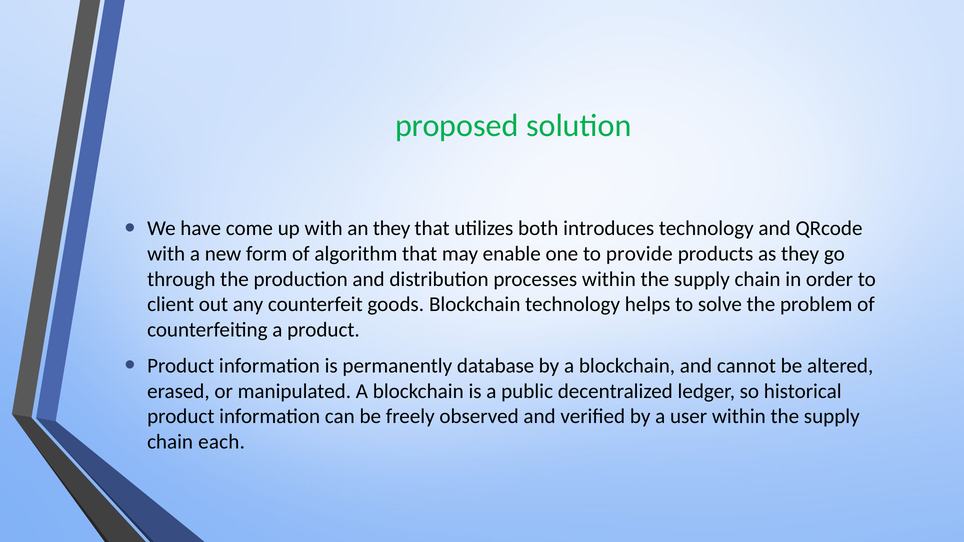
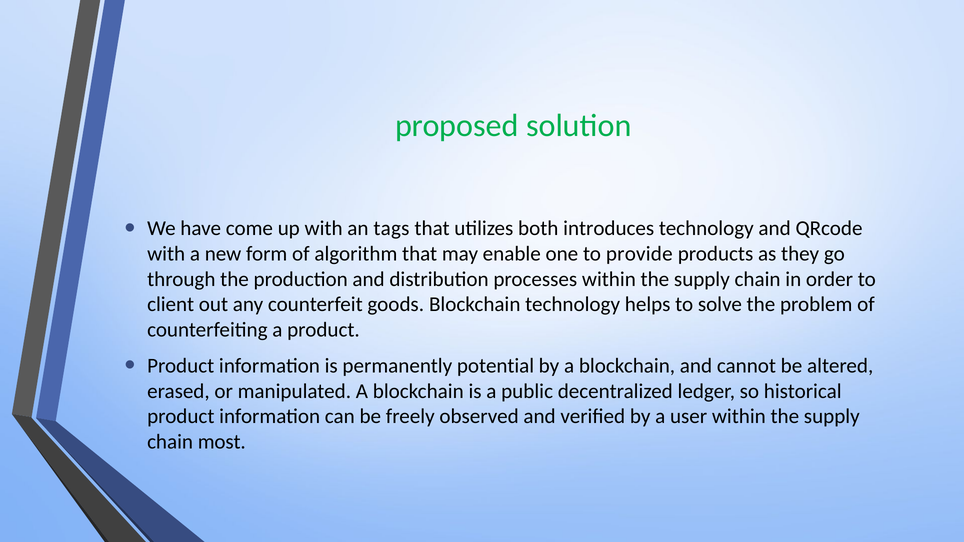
an they: they -> tags
database: database -> potential
each: each -> most
